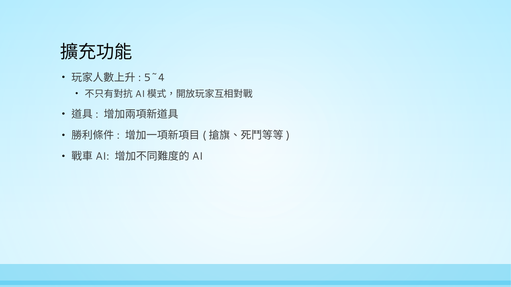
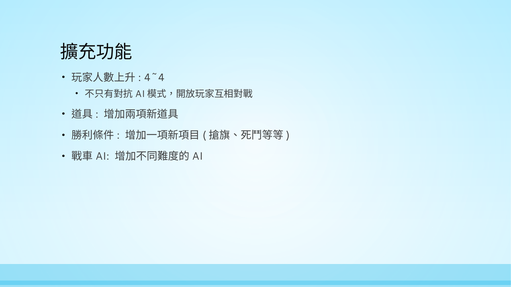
5~4: 5~4 -> 4~4
